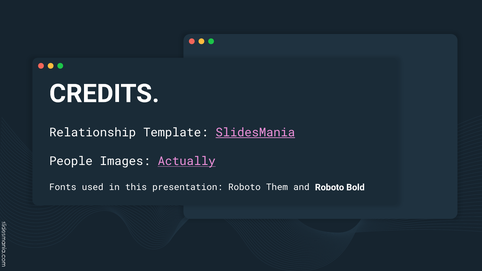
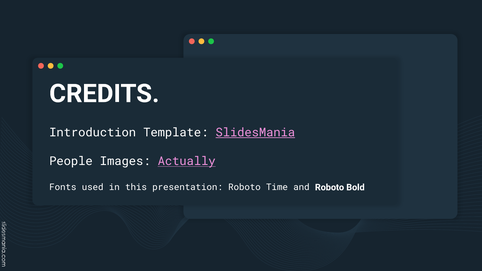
Relationship: Relationship -> Introduction
Them: Them -> Time
